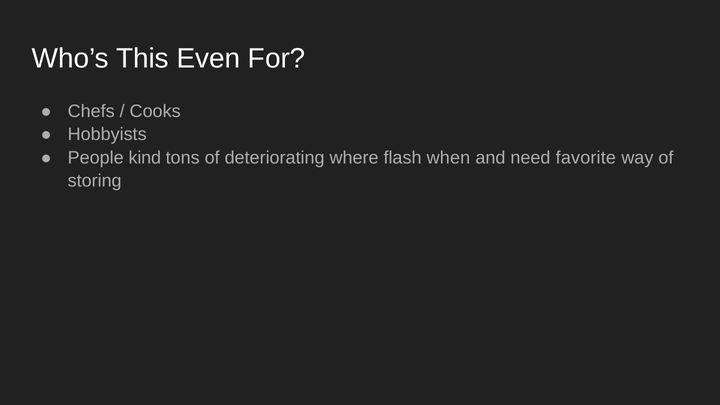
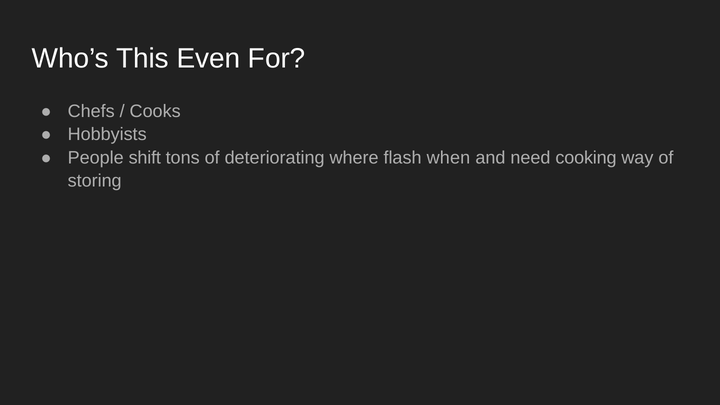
kind: kind -> shift
favorite: favorite -> cooking
